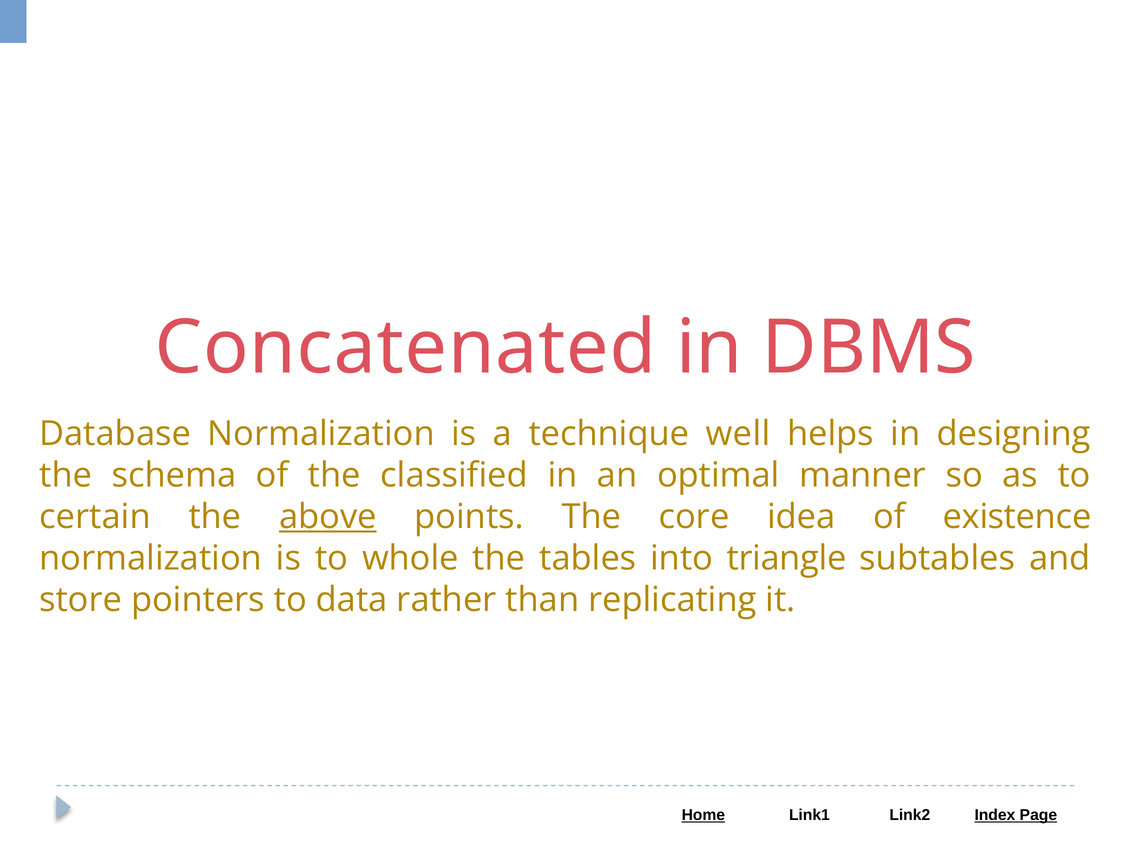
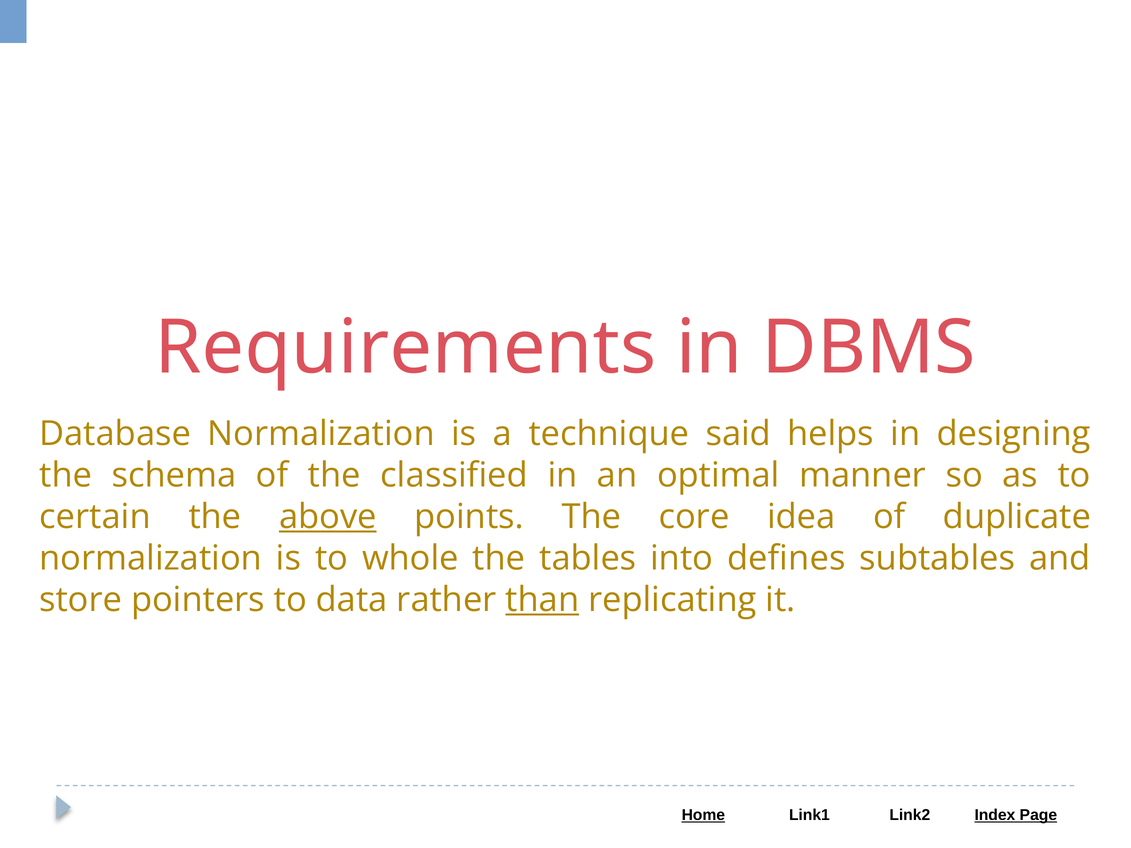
Concatenated: Concatenated -> Requirements
well: well -> said
existence: existence -> duplicate
triangle: triangle -> defines
than underline: none -> present
